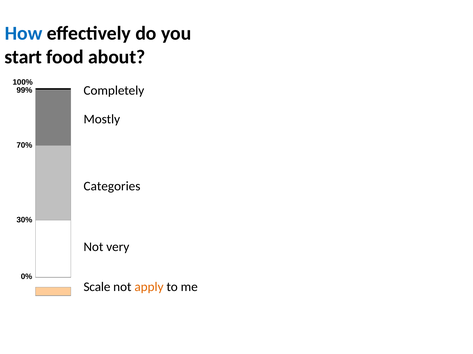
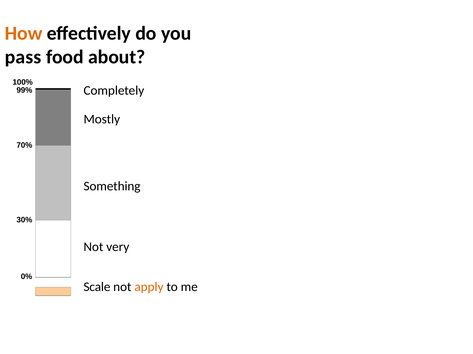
How colour: blue -> orange
start: start -> pass
Categories: Categories -> Something
